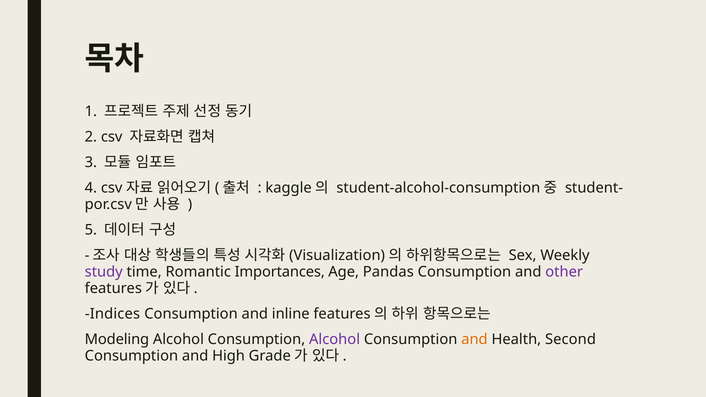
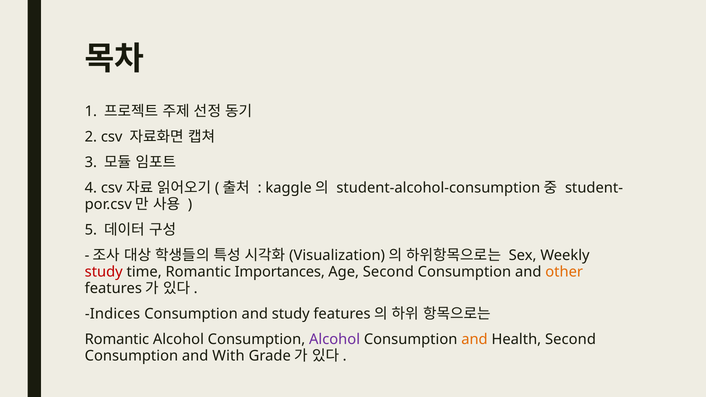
study at (104, 272) colour: purple -> red
Age Pandas: Pandas -> Second
other colour: purple -> orange
and inline: inline -> study
Modeling at (117, 339): Modeling -> Romantic
High: High -> With
